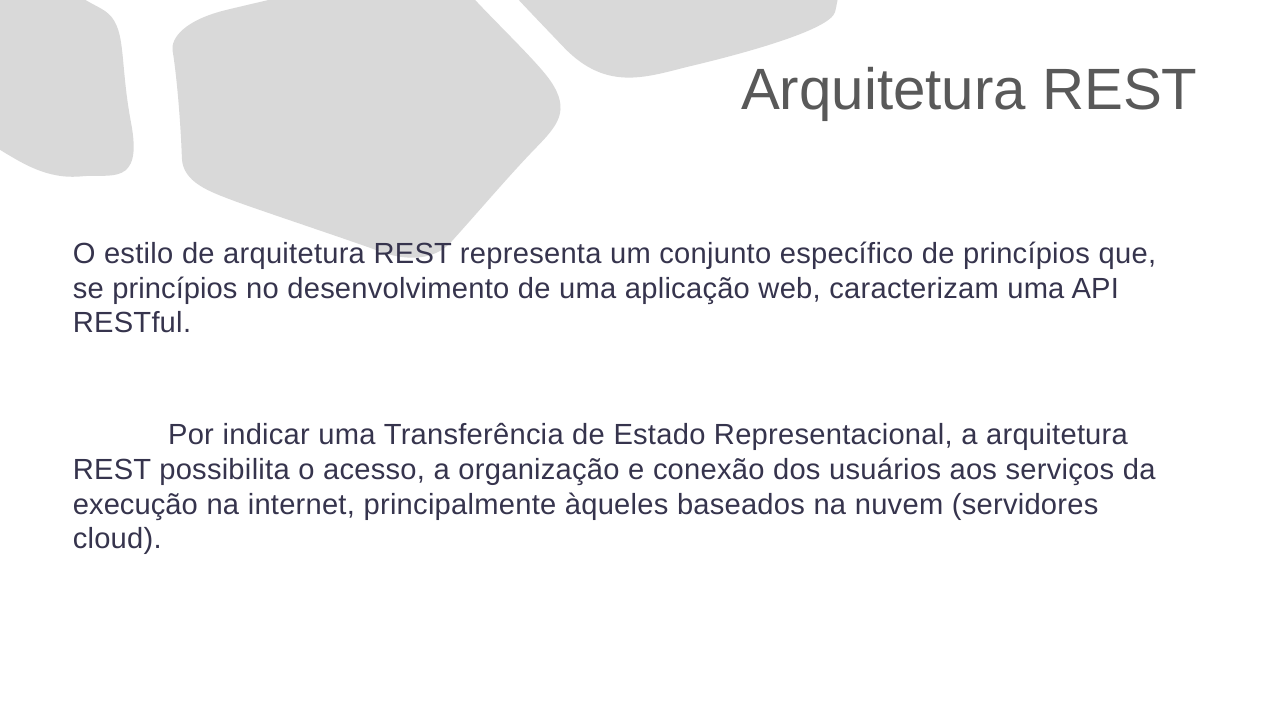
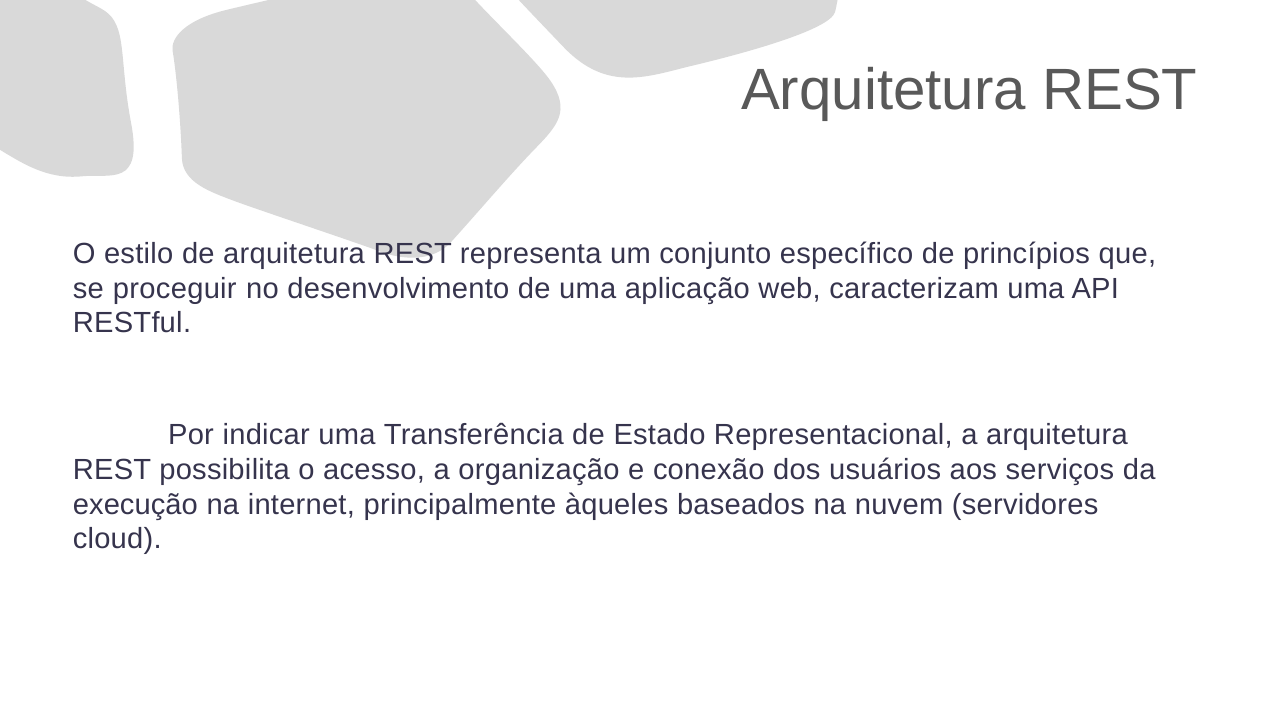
se princípios: princípios -> proceguir
